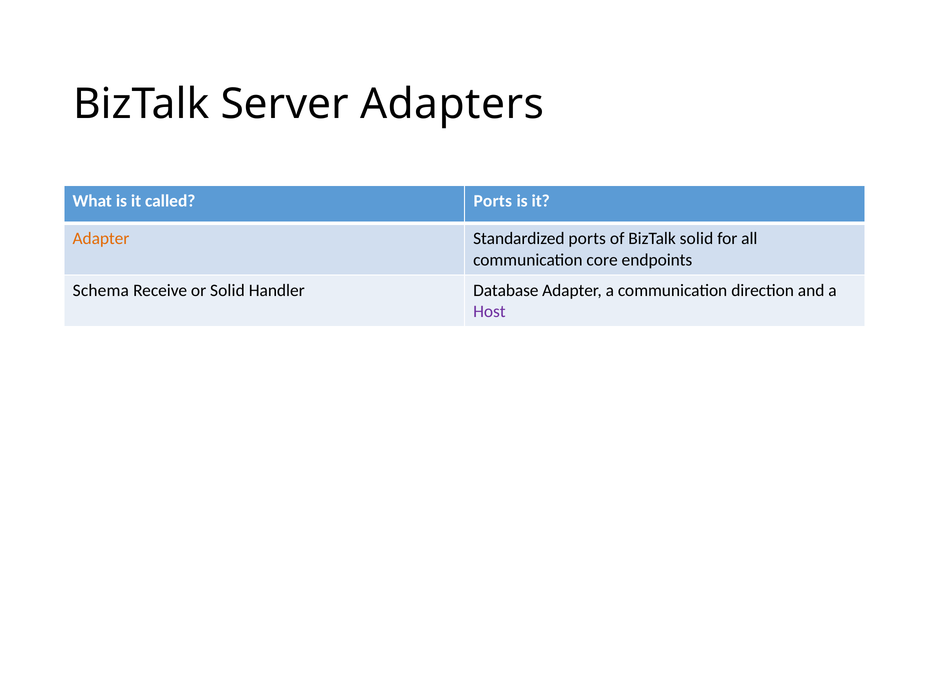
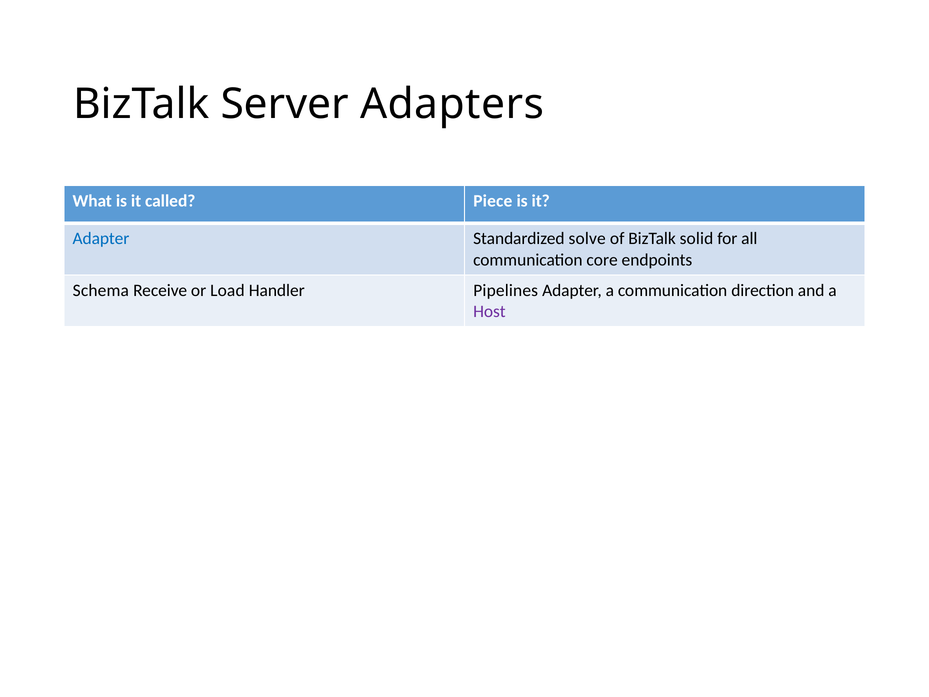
called Ports: Ports -> Piece
Adapter at (101, 239) colour: orange -> blue
Standardized ports: ports -> solve
or Solid: Solid -> Load
Database: Database -> Pipelines
